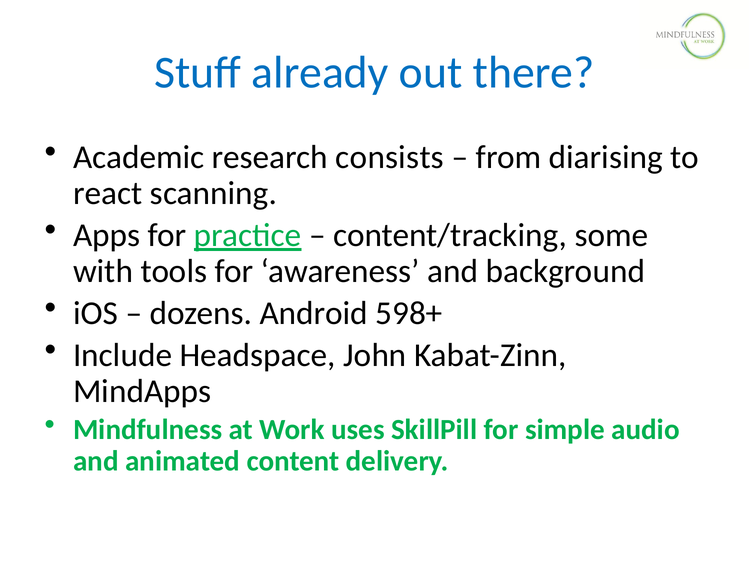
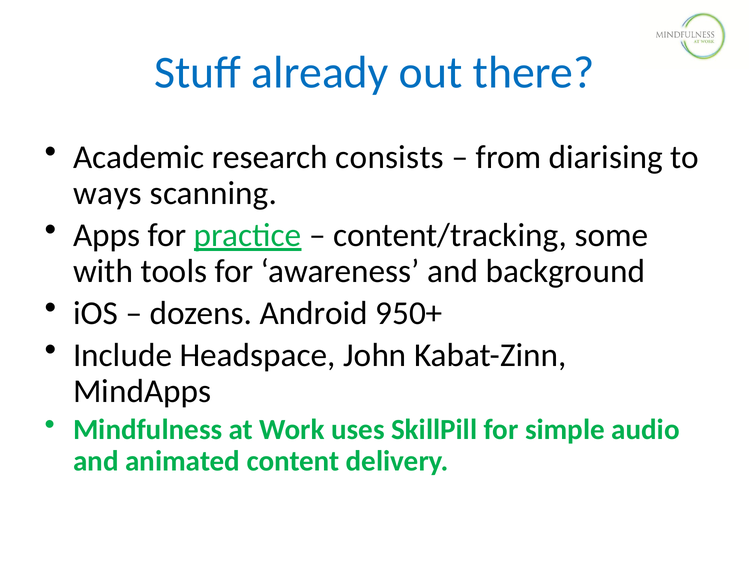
react: react -> ways
598+: 598+ -> 950+
